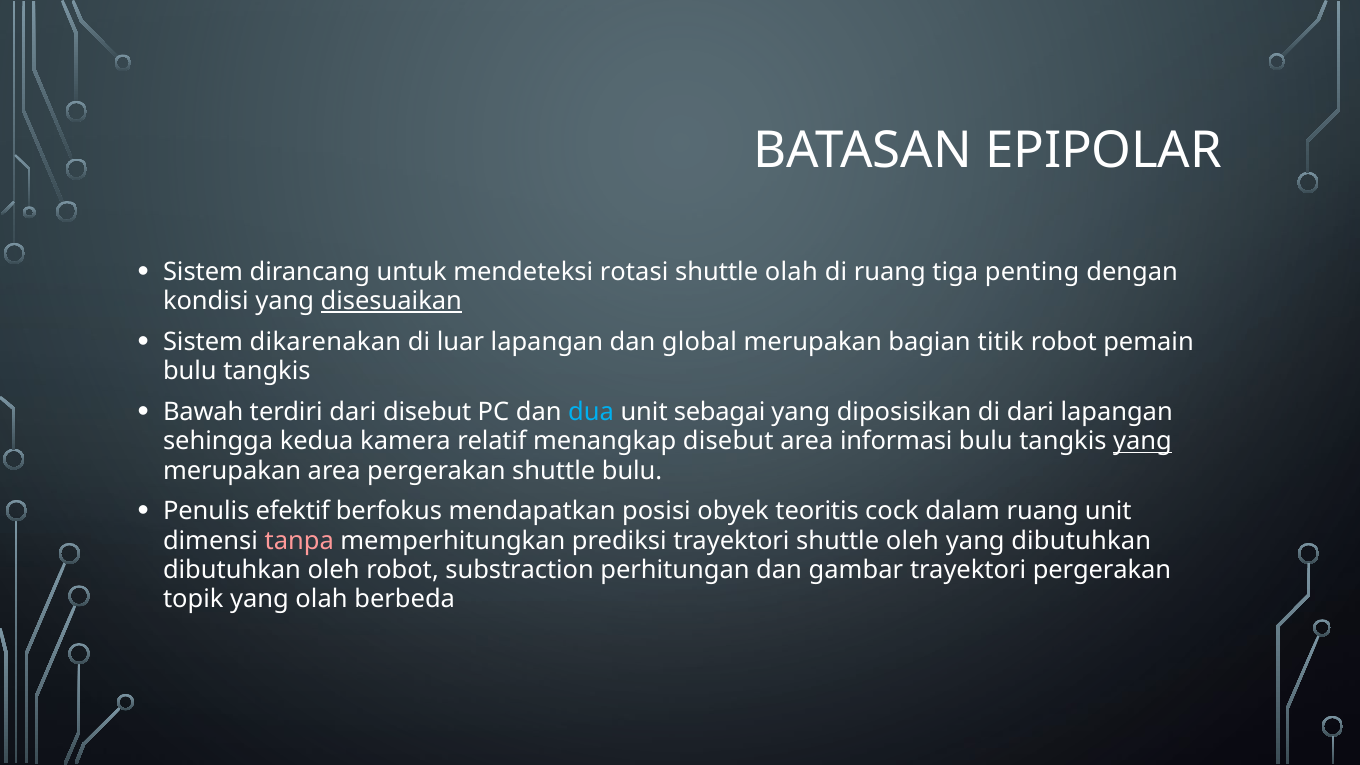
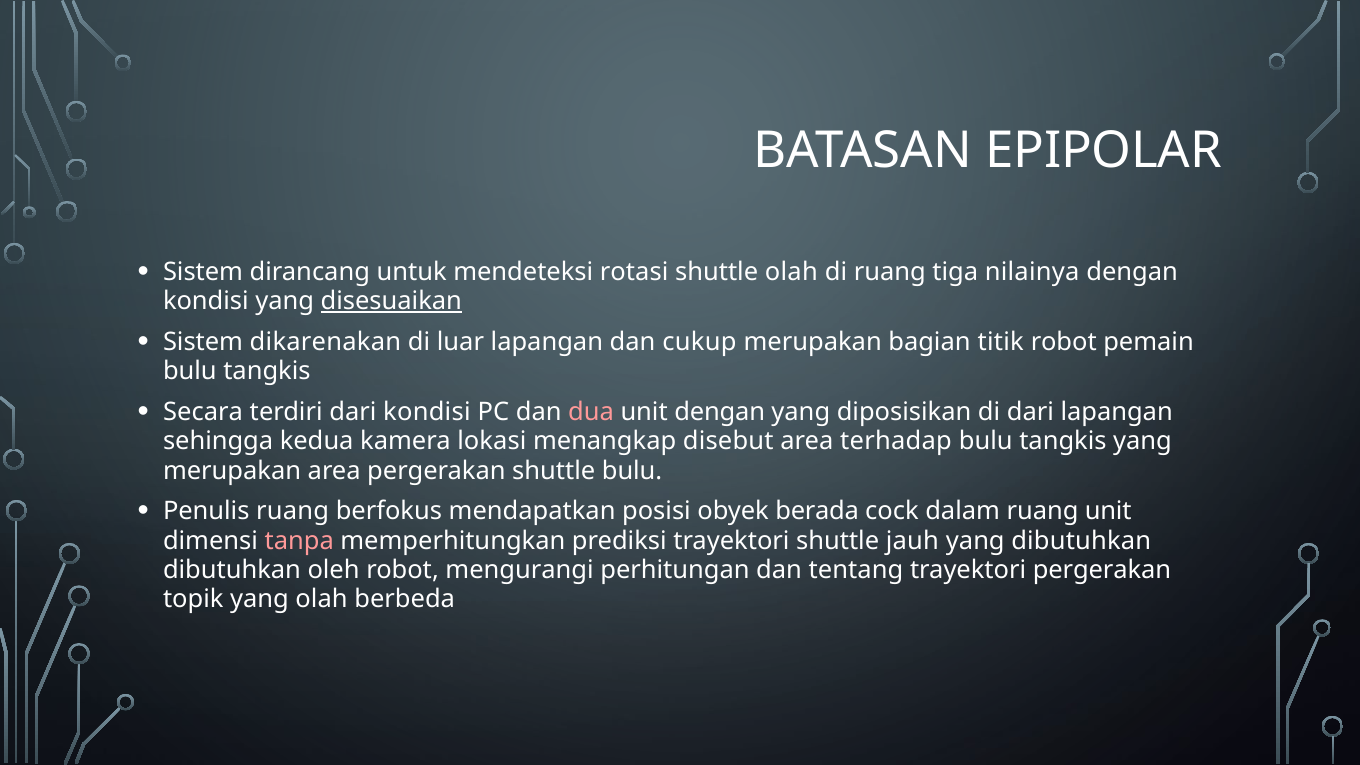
penting: penting -> nilainya
global: global -> cukup
Bawah: Bawah -> Secara
dari disebut: disebut -> kondisi
dua colour: light blue -> pink
unit sebagai: sebagai -> dengan
relatif: relatif -> lokasi
informasi: informasi -> terhadap
yang at (1143, 441) underline: present -> none
Penulis efektif: efektif -> ruang
teoritis: teoritis -> berada
shuttle oleh: oleh -> jauh
substraction: substraction -> mengurangi
gambar: gambar -> tentang
